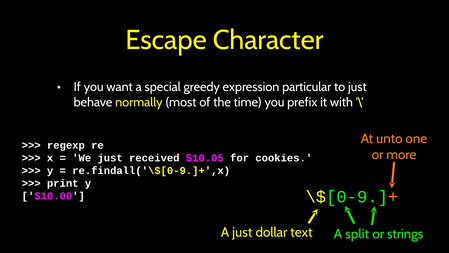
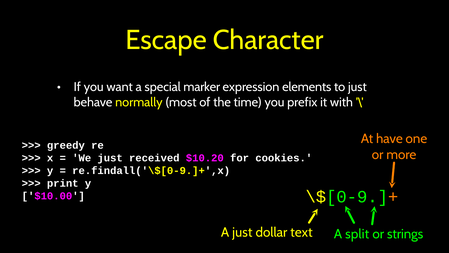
greedy: greedy -> marker
particular: particular -> elements
unto: unto -> have
regexp: regexp -> greedy
$10.05: $10.05 -> $10.20
